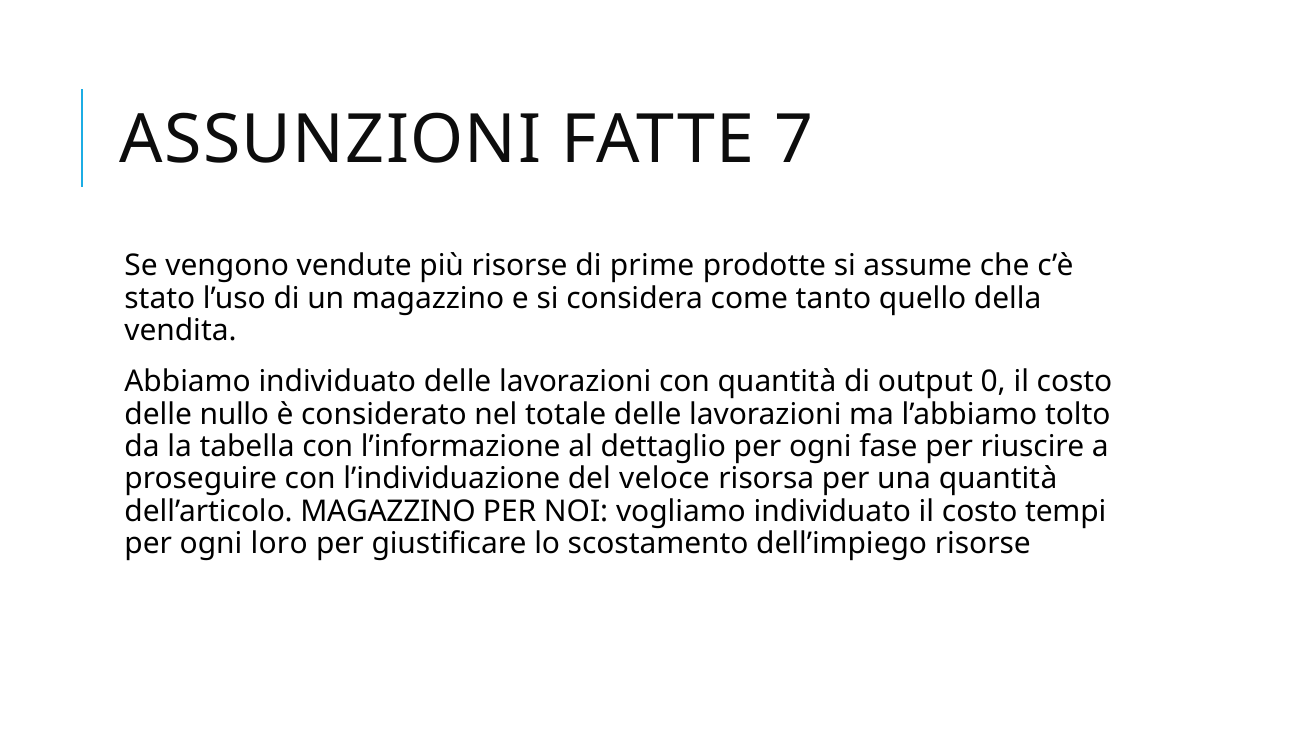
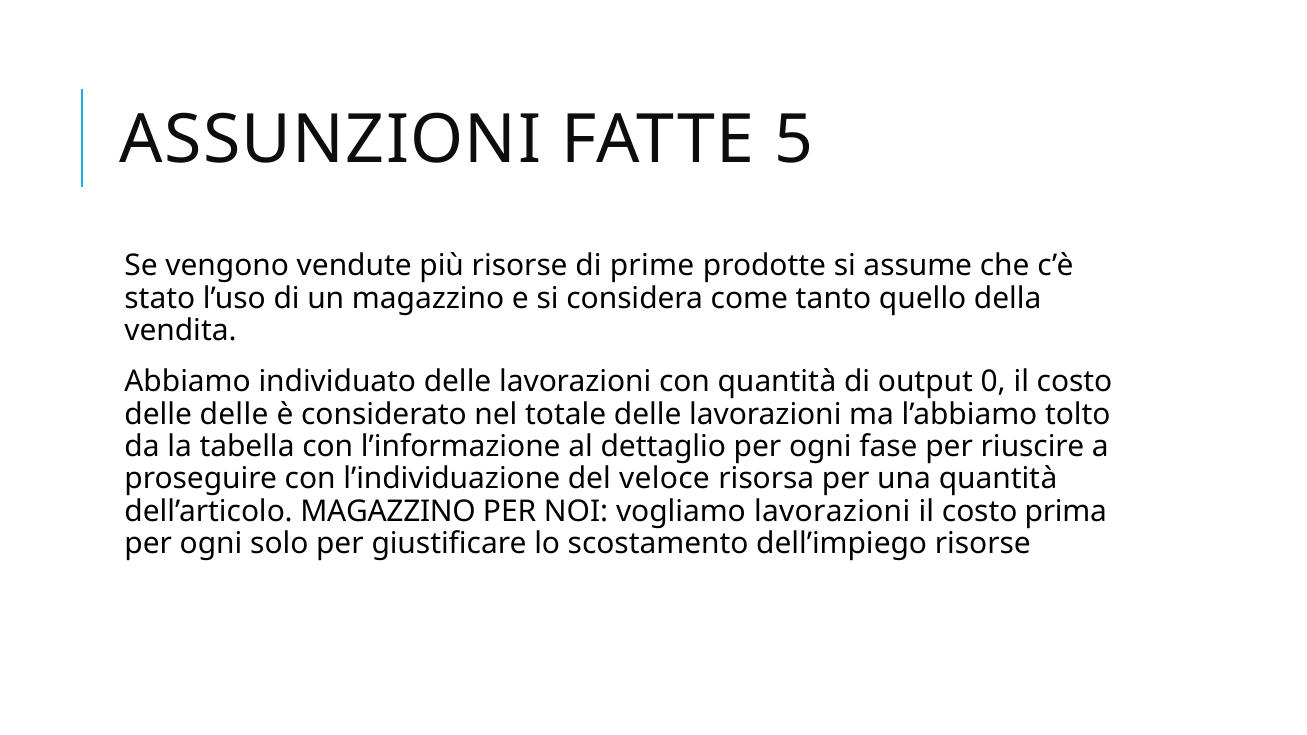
7: 7 -> 5
delle nullo: nullo -> delle
vogliamo individuato: individuato -> lavorazioni
tempi: tempi -> prima
loro: loro -> solo
